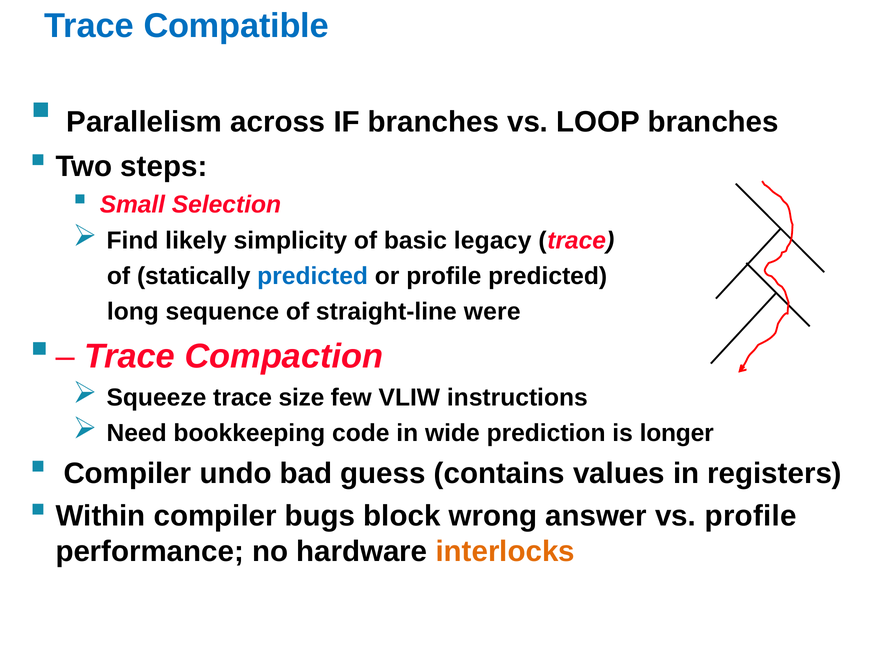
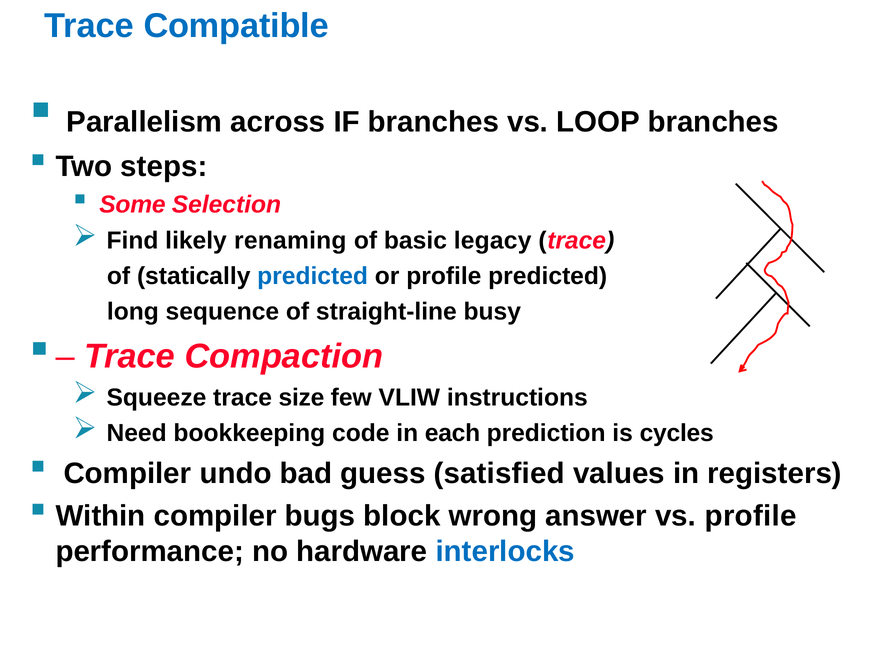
Small: Small -> Some
simplicity: simplicity -> renaming
were: were -> busy
wide: wide -> each
longer: longer -> cycles
contains: contains -> satisfied
interlocks colour: orange -> blue
